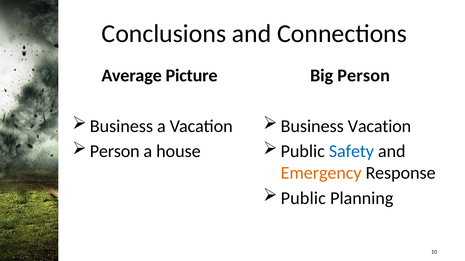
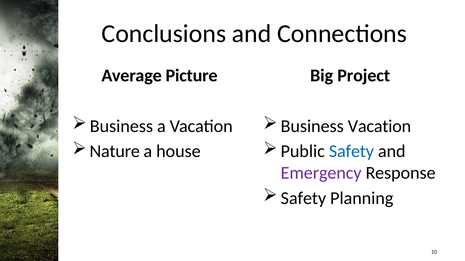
Big Person: Person -> Project
Person at (115, 152): Person -> Nature
Emergency colour: orange -> purple
Public at (303, 199): Public -> Safety
